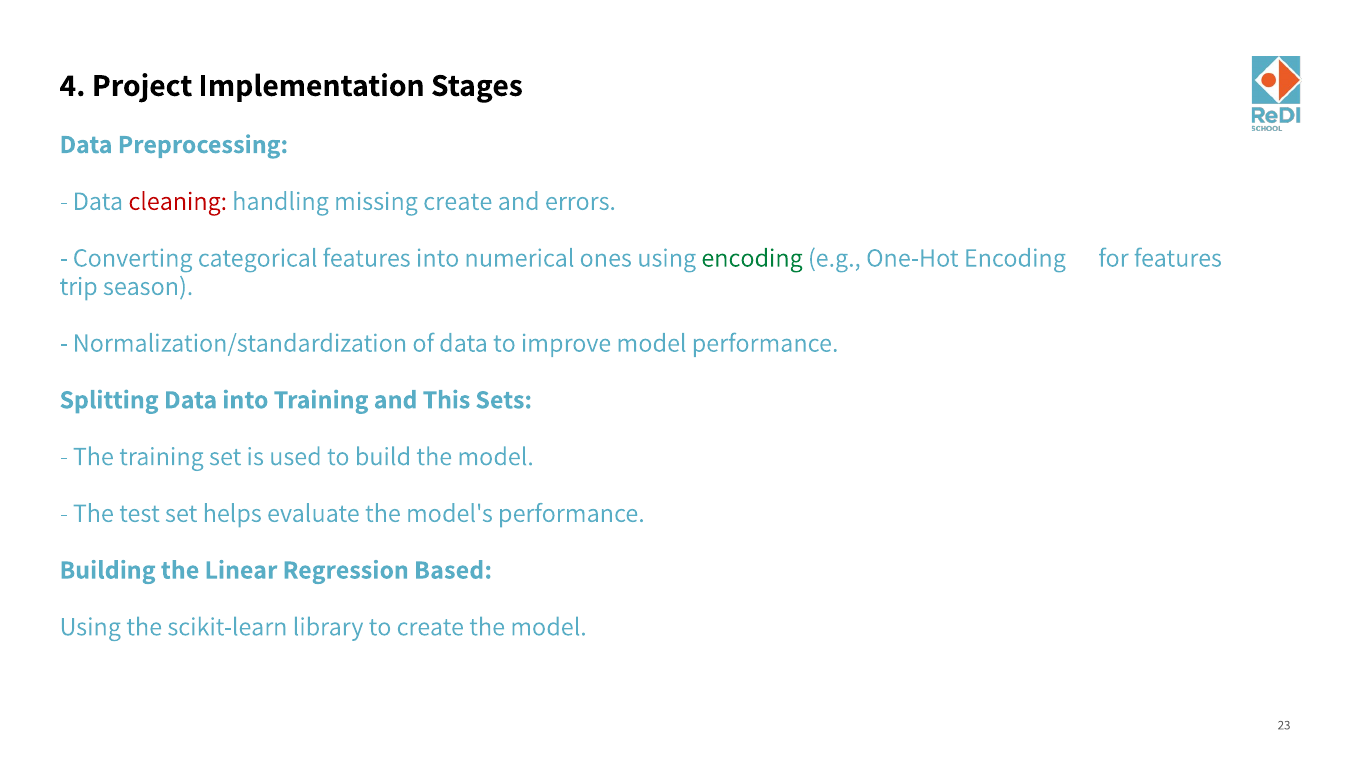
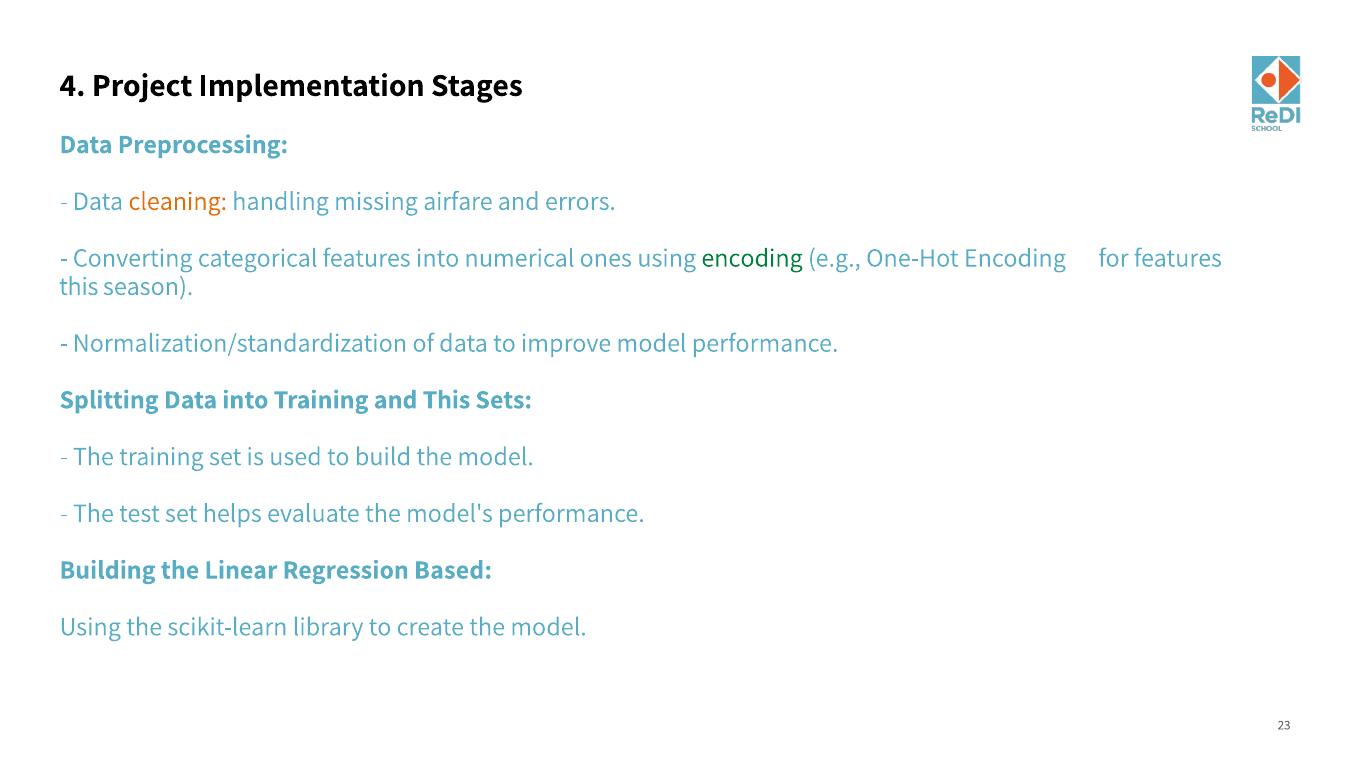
cleaning colour: red -> orange
missing create: create -> airfare
trip at (79, 286): trip -> this
